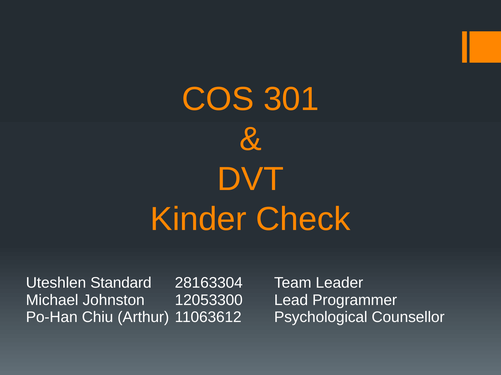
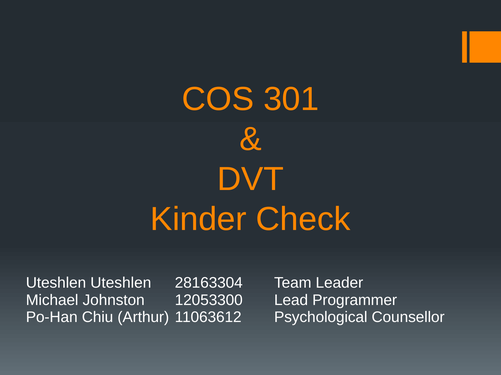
Uteshlen Standard: Standard -> Uteshlen
